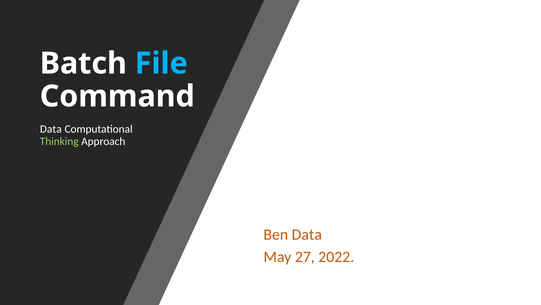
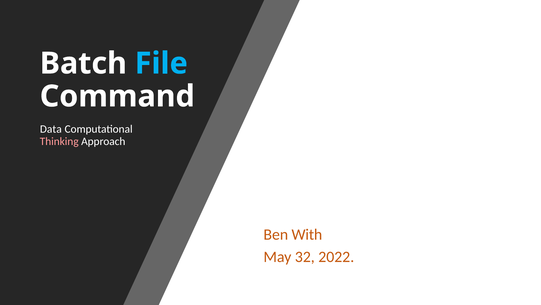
Thinking colour: light green -> pink
Ben Data: Data -> With
27: 27 -> 32
